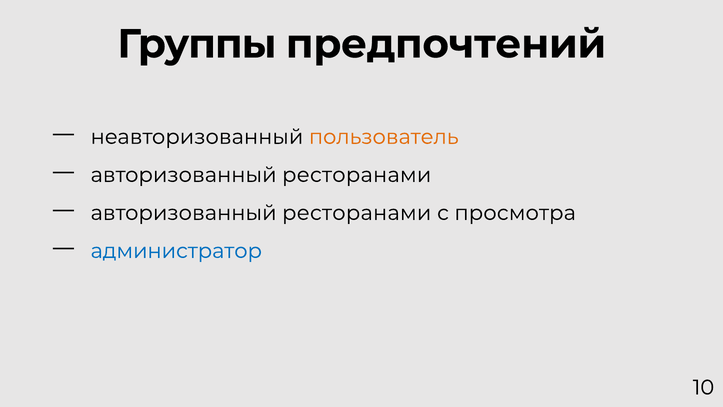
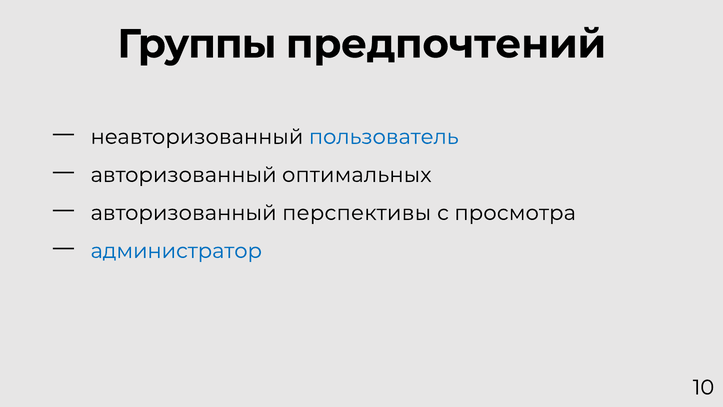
пользователь colour: orange -> blue
ресторанами at (357, 175): ресторанами -> оптимальных
ресторанами at (357, 213): ресторанами -> перспективы
